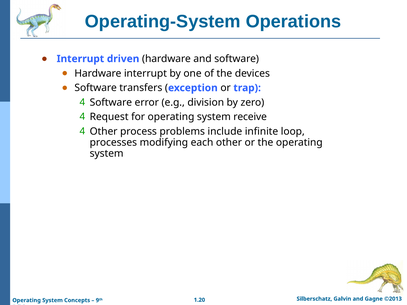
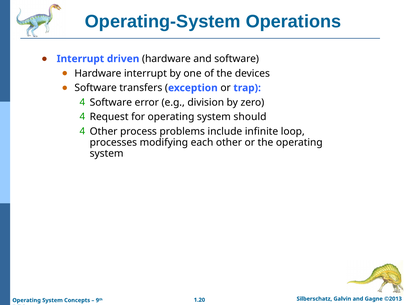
receive: receive -> should
